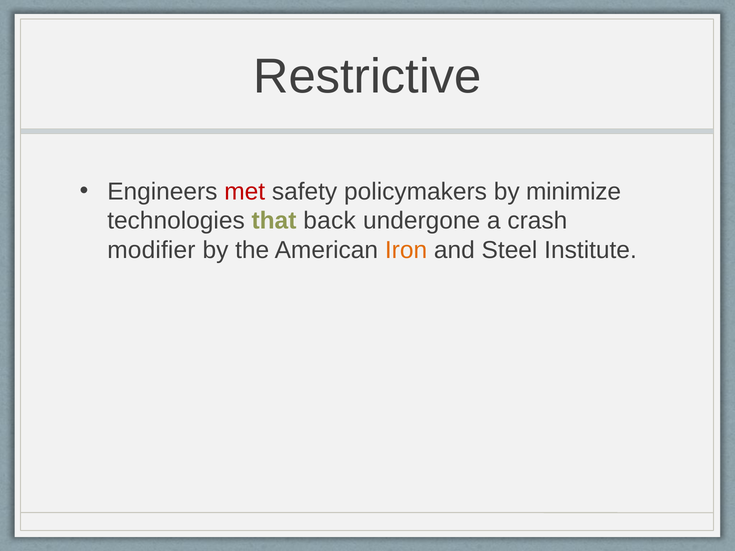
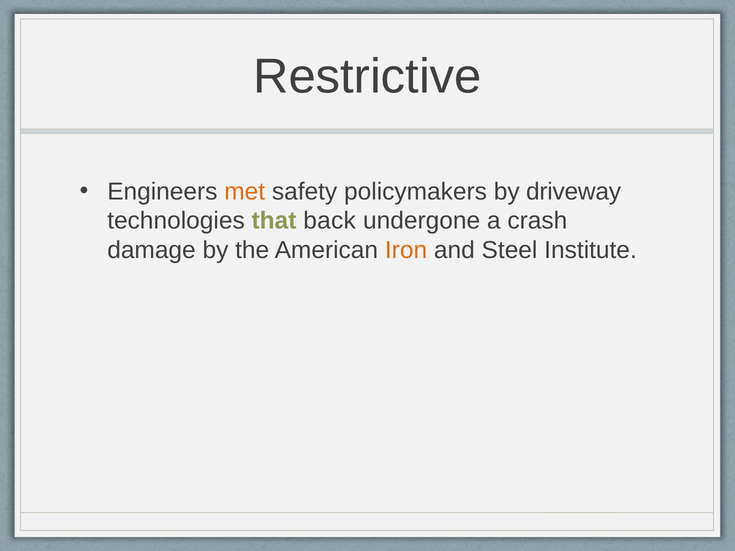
met colour: red -> orange
minimize: minimize -> driveway
modifier: modifier -> damage
